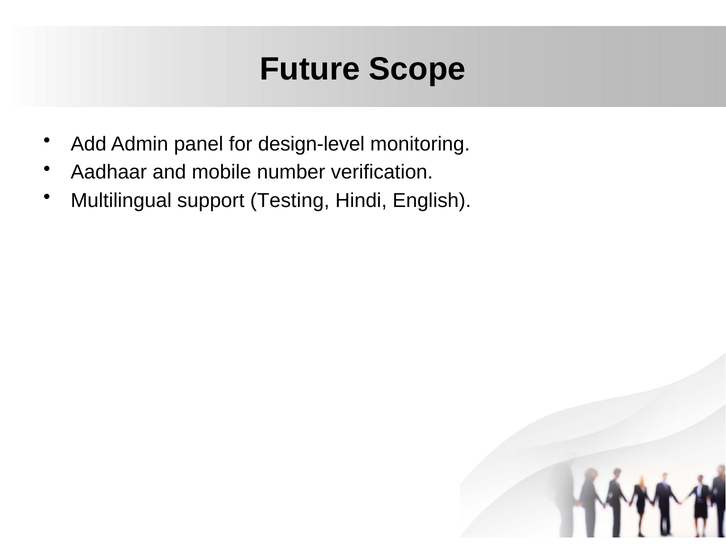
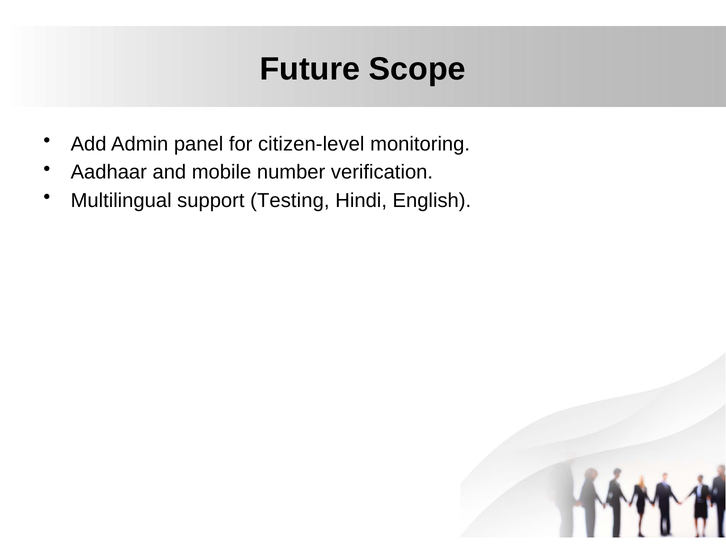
design-level: design-level -> citizen-level
